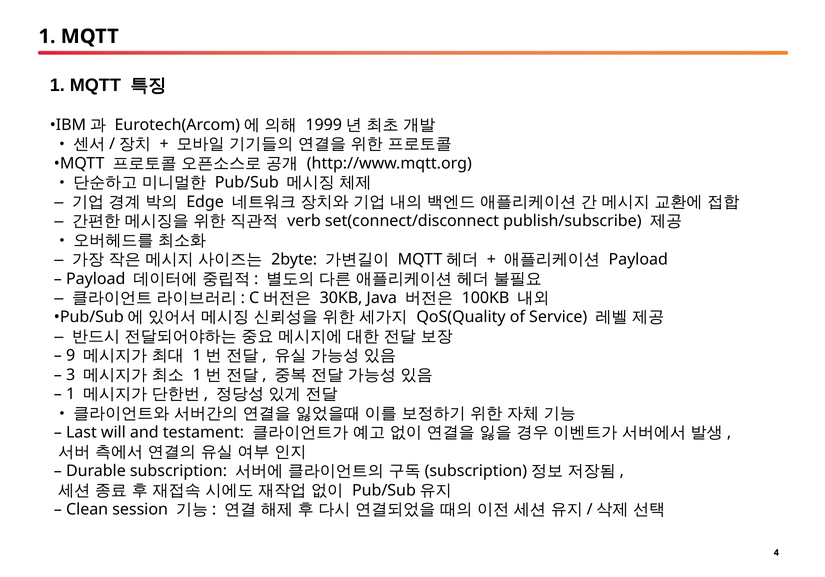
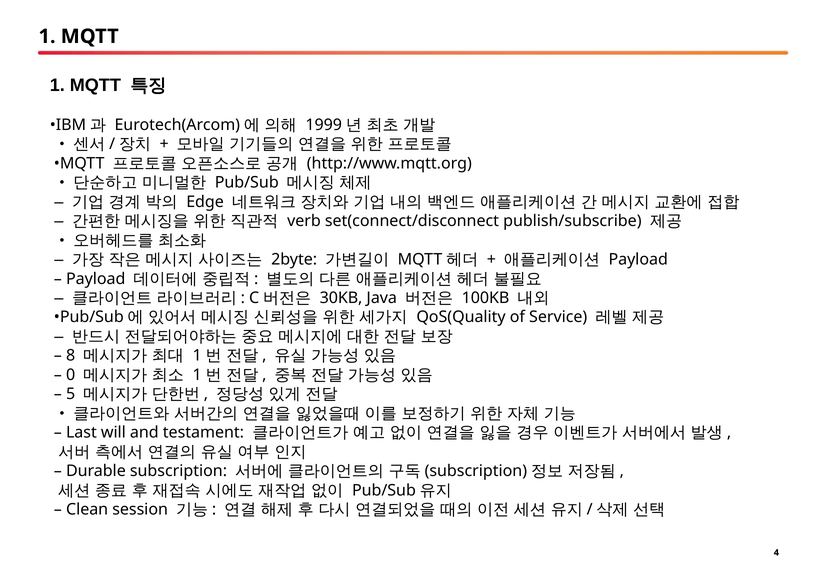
9: 9 -> 8
3: 3 -> 0
1 at (71, 395): 1 -> 5
